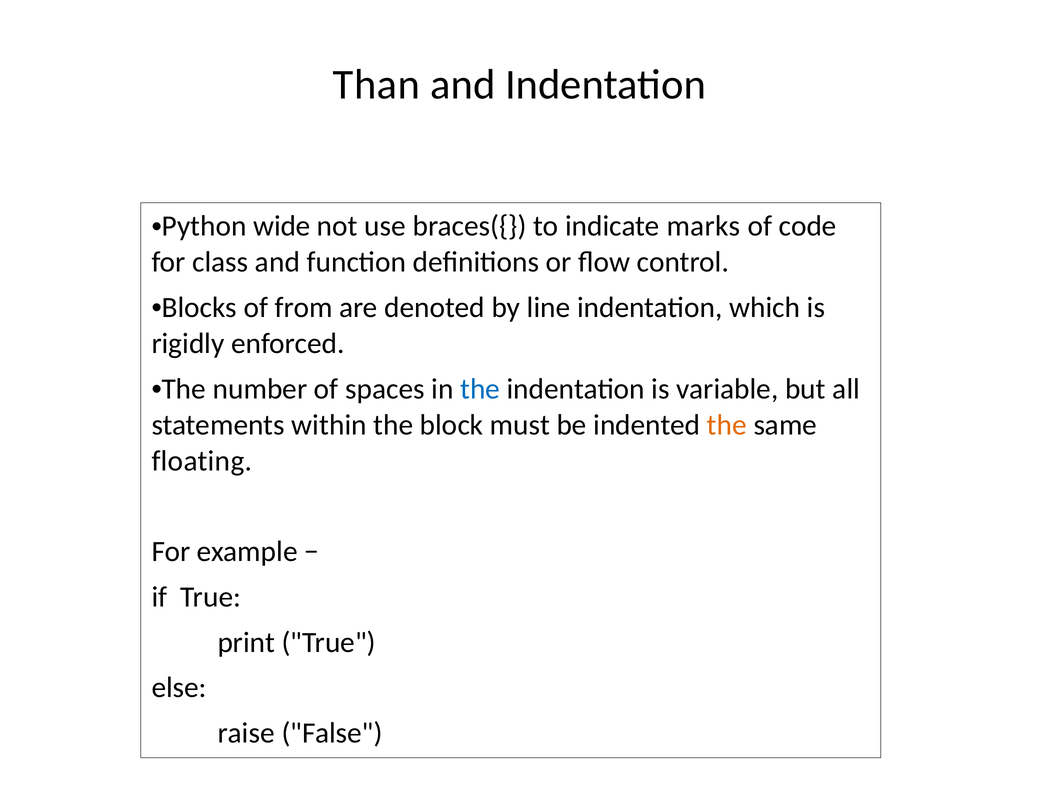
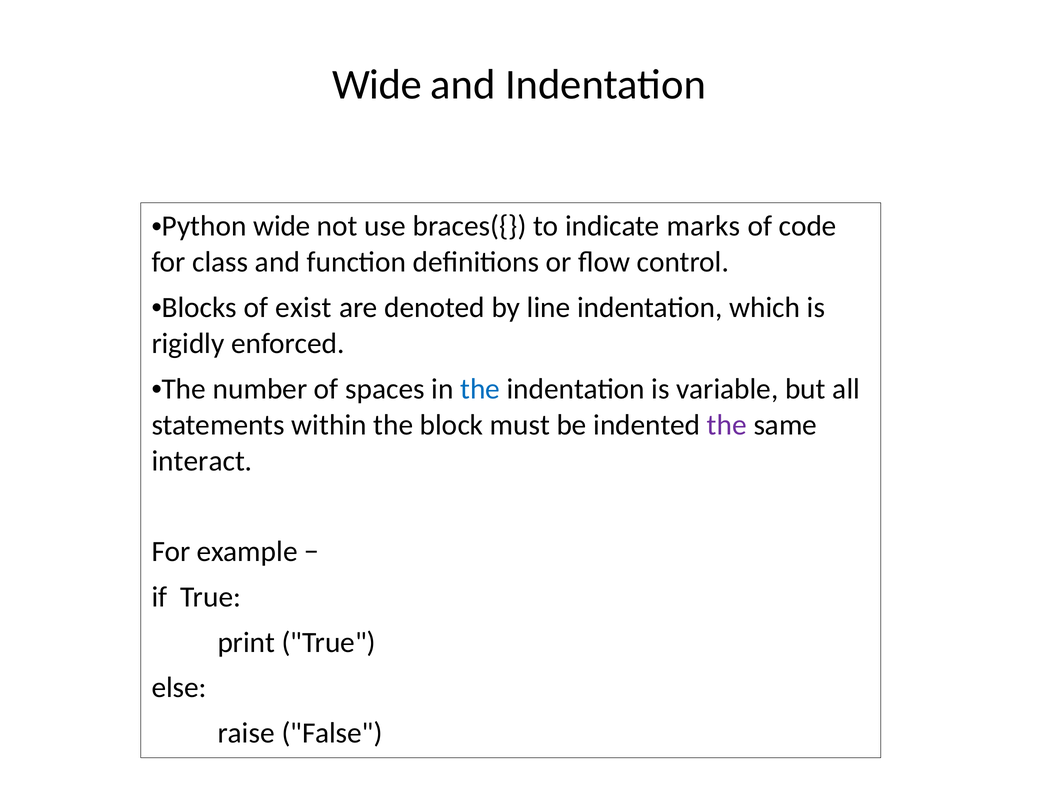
Than at (377, 85): Than -> Wide
from: from -> exist
the at (727, 425) colour: orange -> purple
floating: floating -> interact
